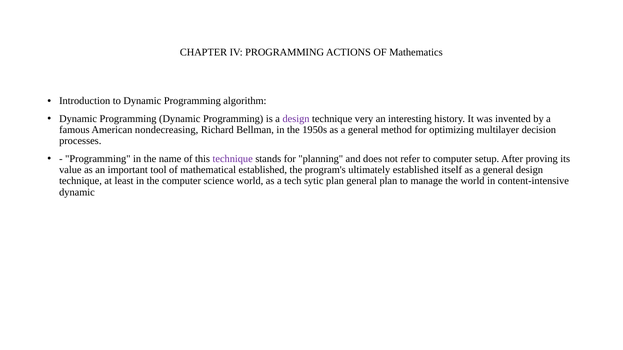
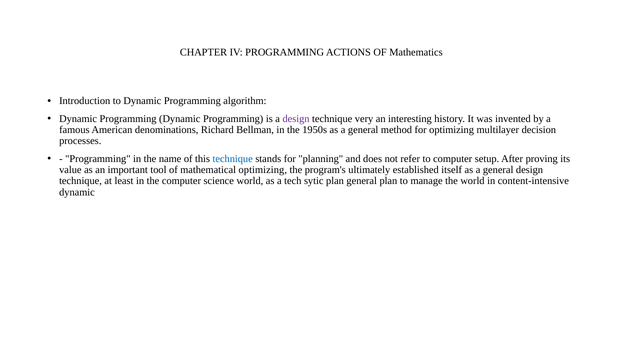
nondecreasing: nondecreasing -> denominations
technique at (233, 159) colour: purple -> blue
mathematical established: established -> optimizing
